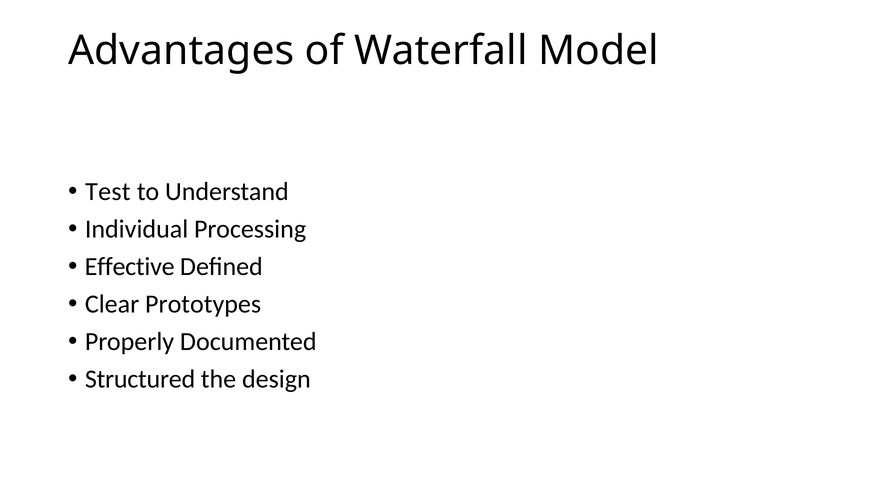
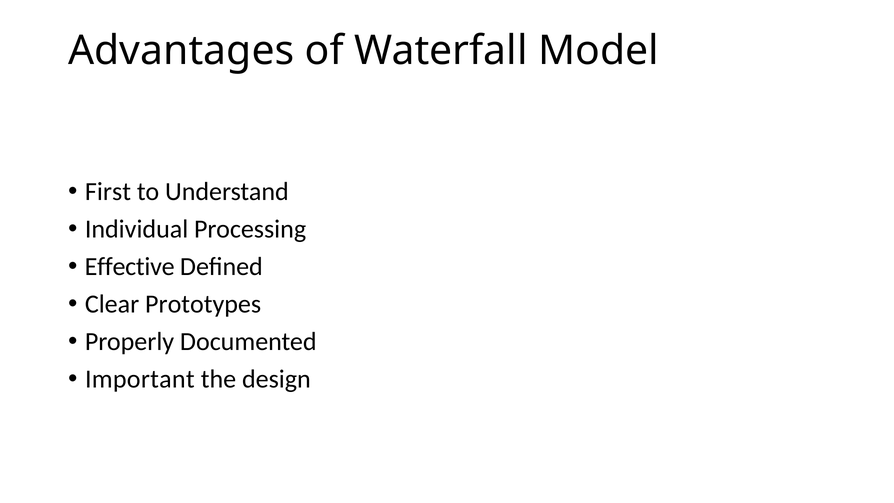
Test: Test -> First
Structured: Structured -> Important
